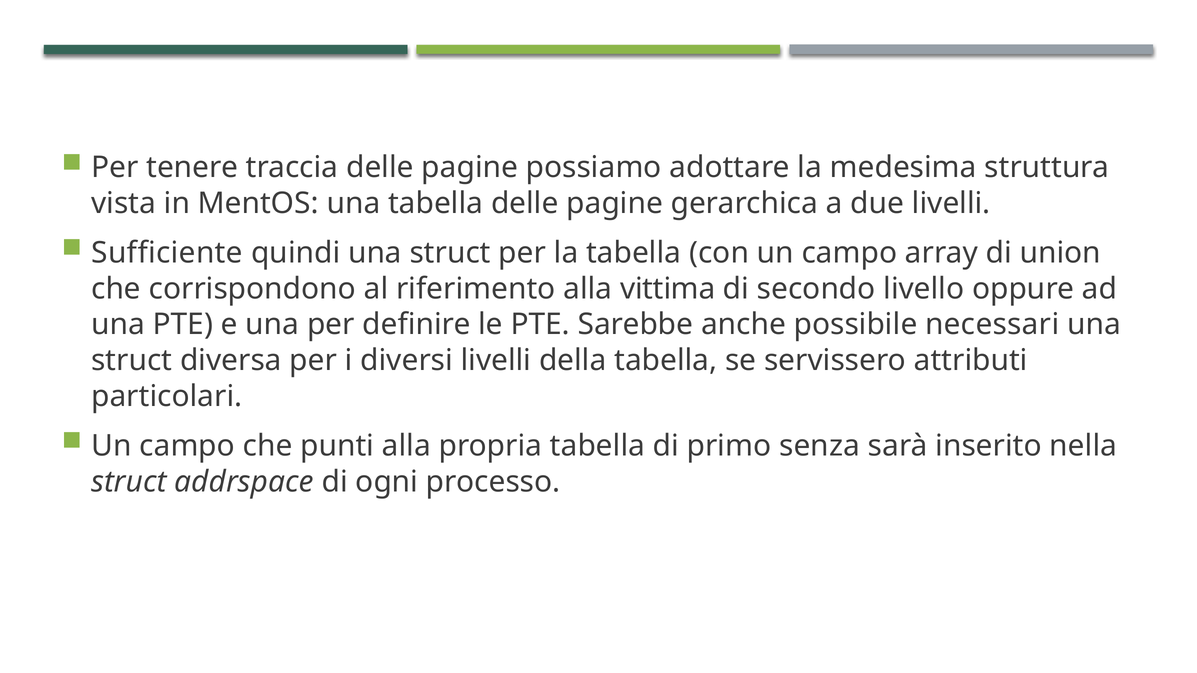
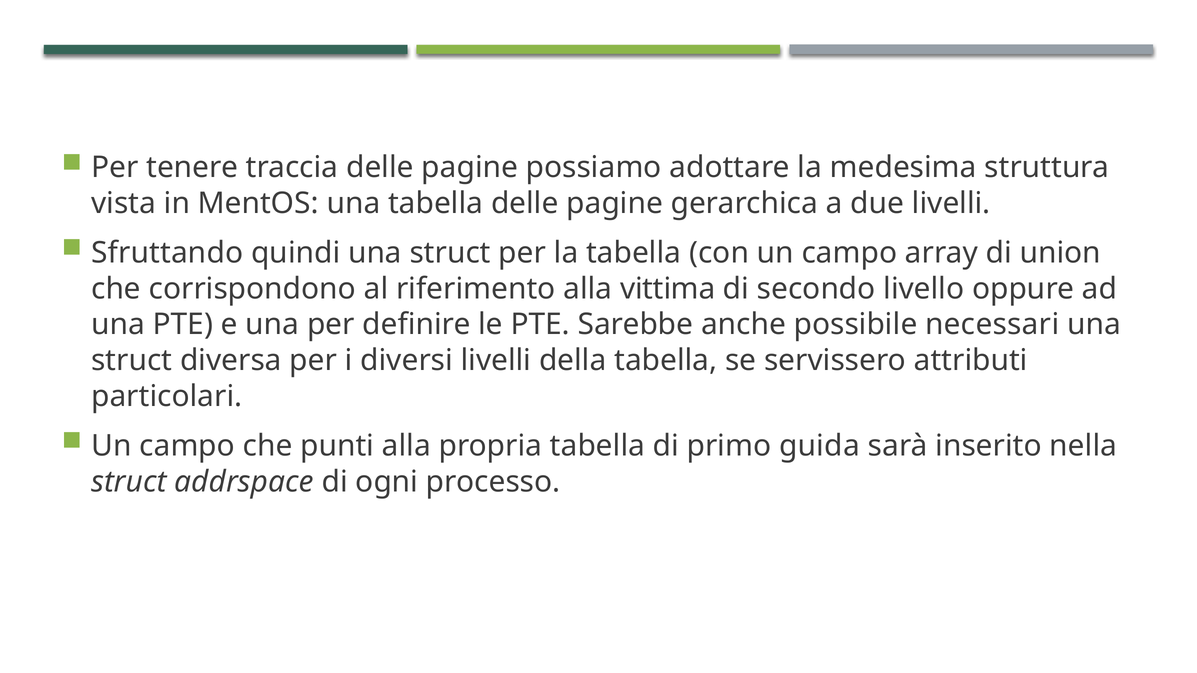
Sufficiente: Sufficiente -> Sfruttando
senza: senza -> guida
